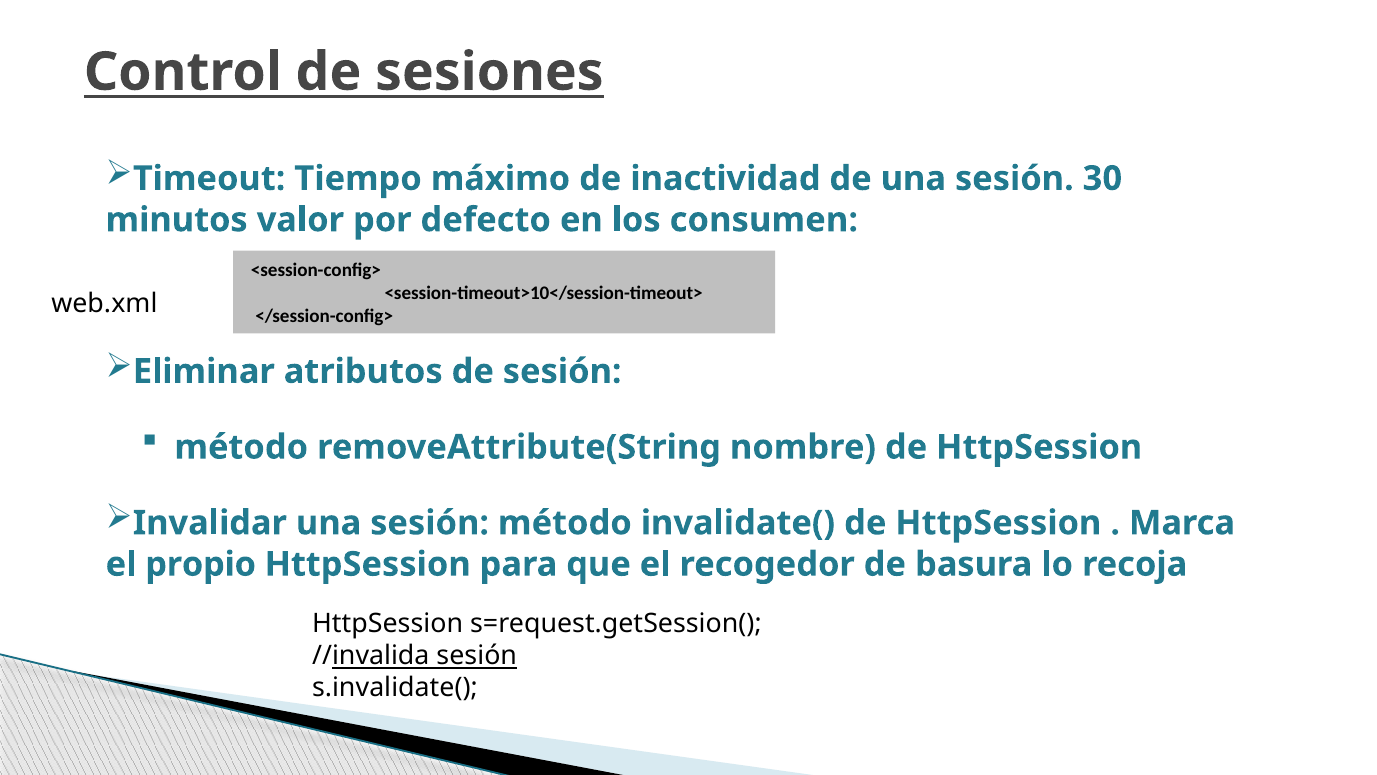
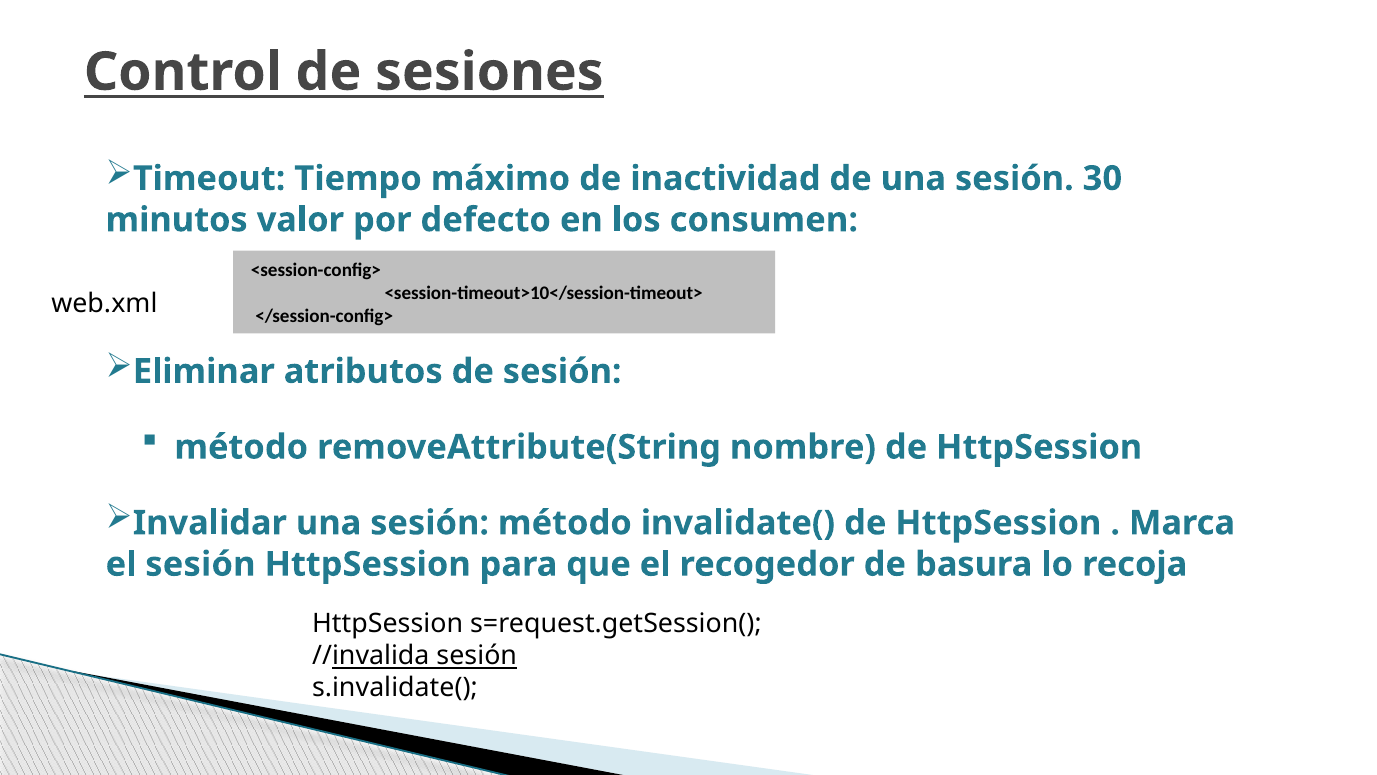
el propio: propio -> sesión
